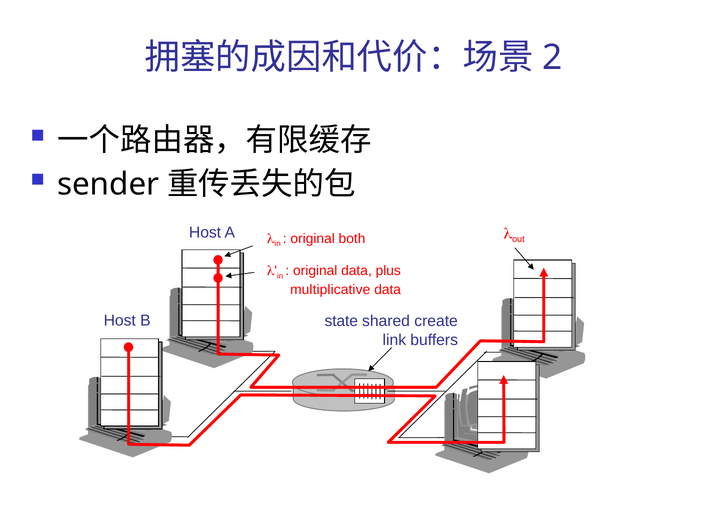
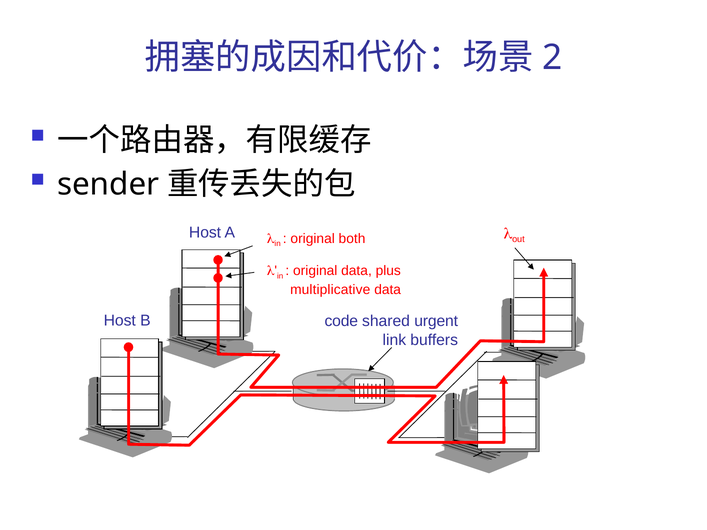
state: state -> code
create: create -> urgent
